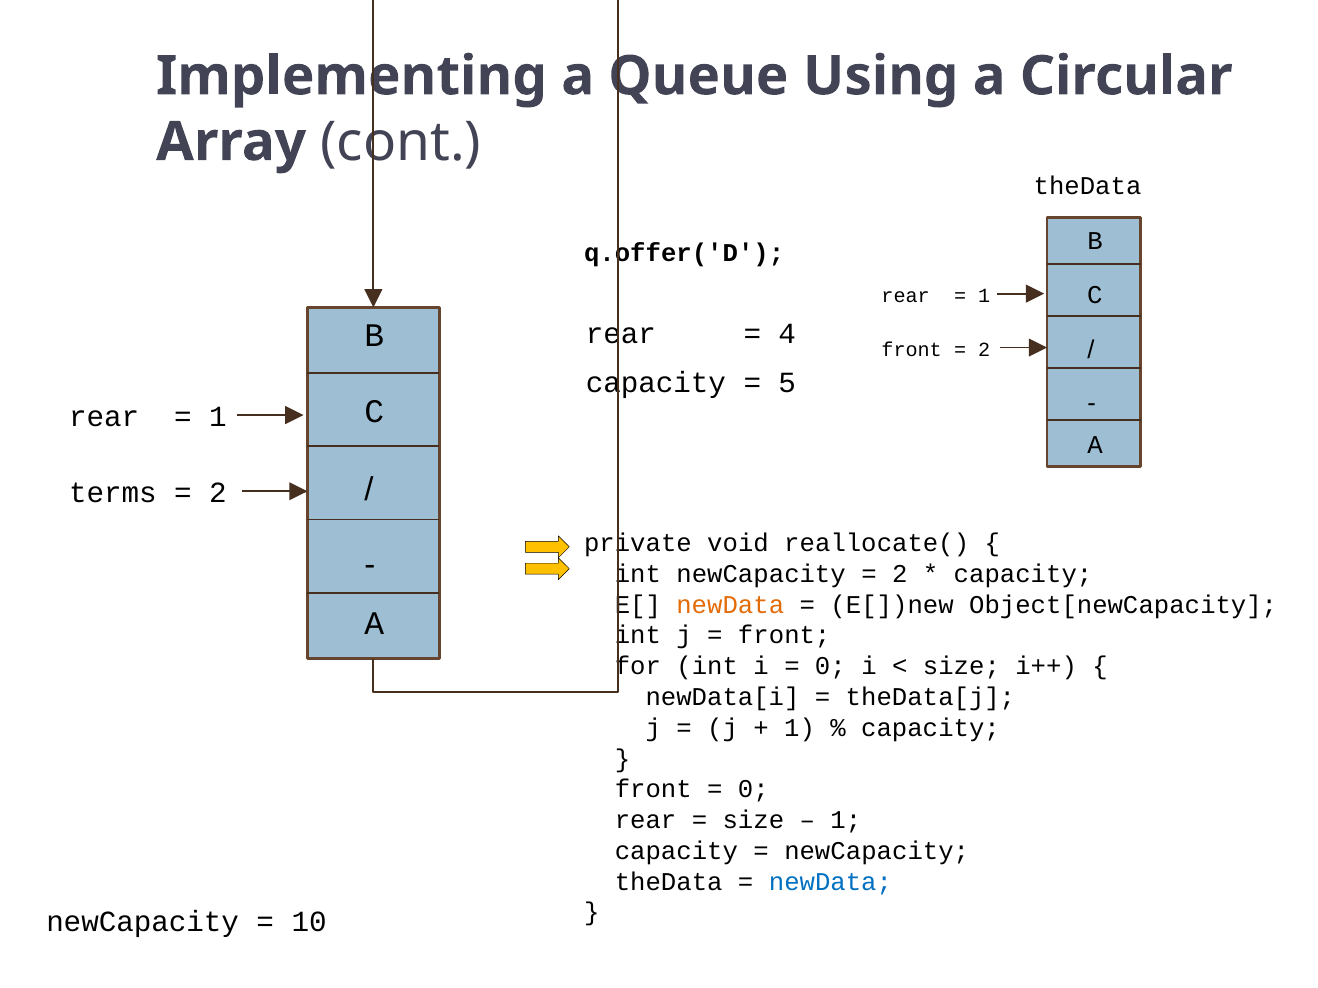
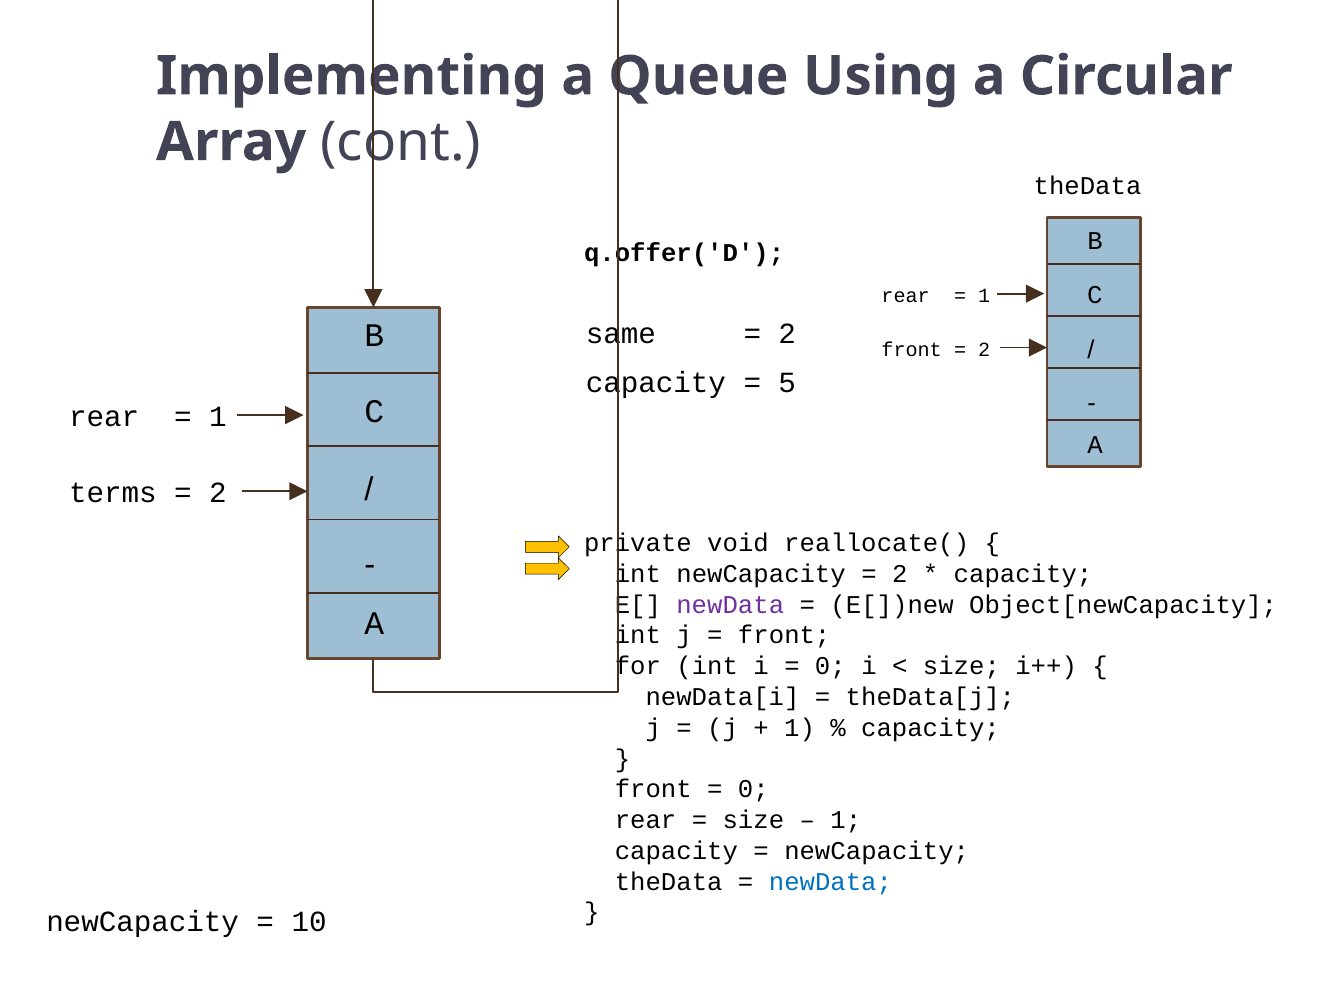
rear at (621, 334): rear -> same
4 at (787, 334): 4 -> 2
newData at (730, 605) colour: orange -> purple
